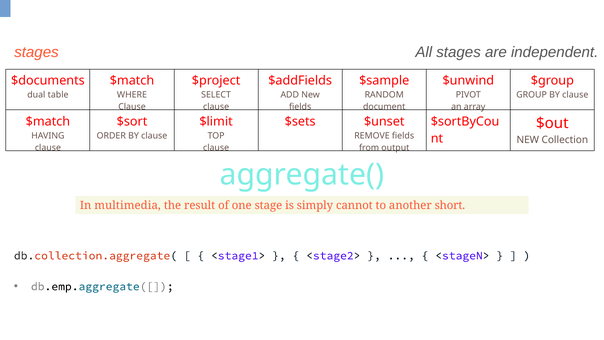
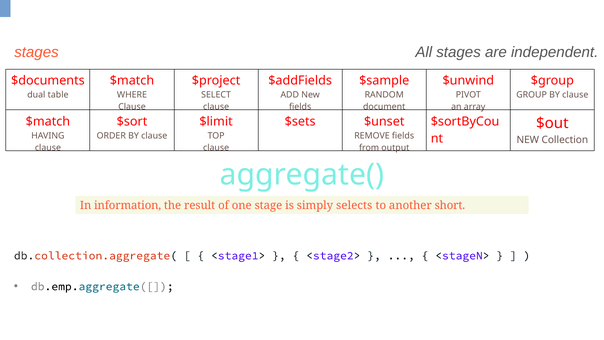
multimedia: multimedia -> information
cannot: cannot -> selects
